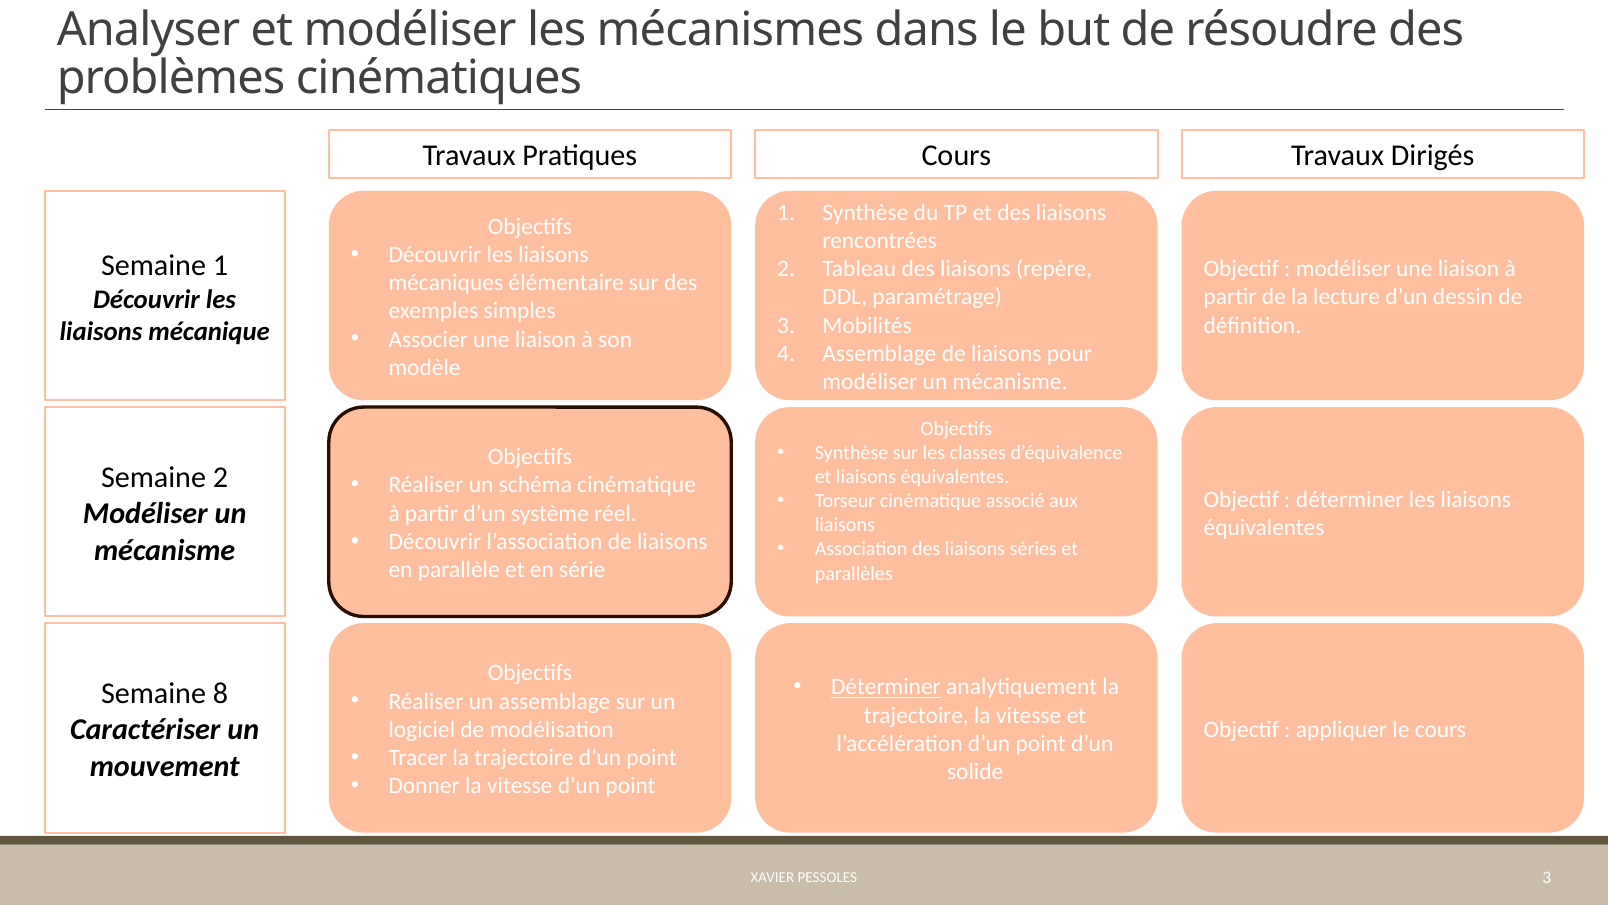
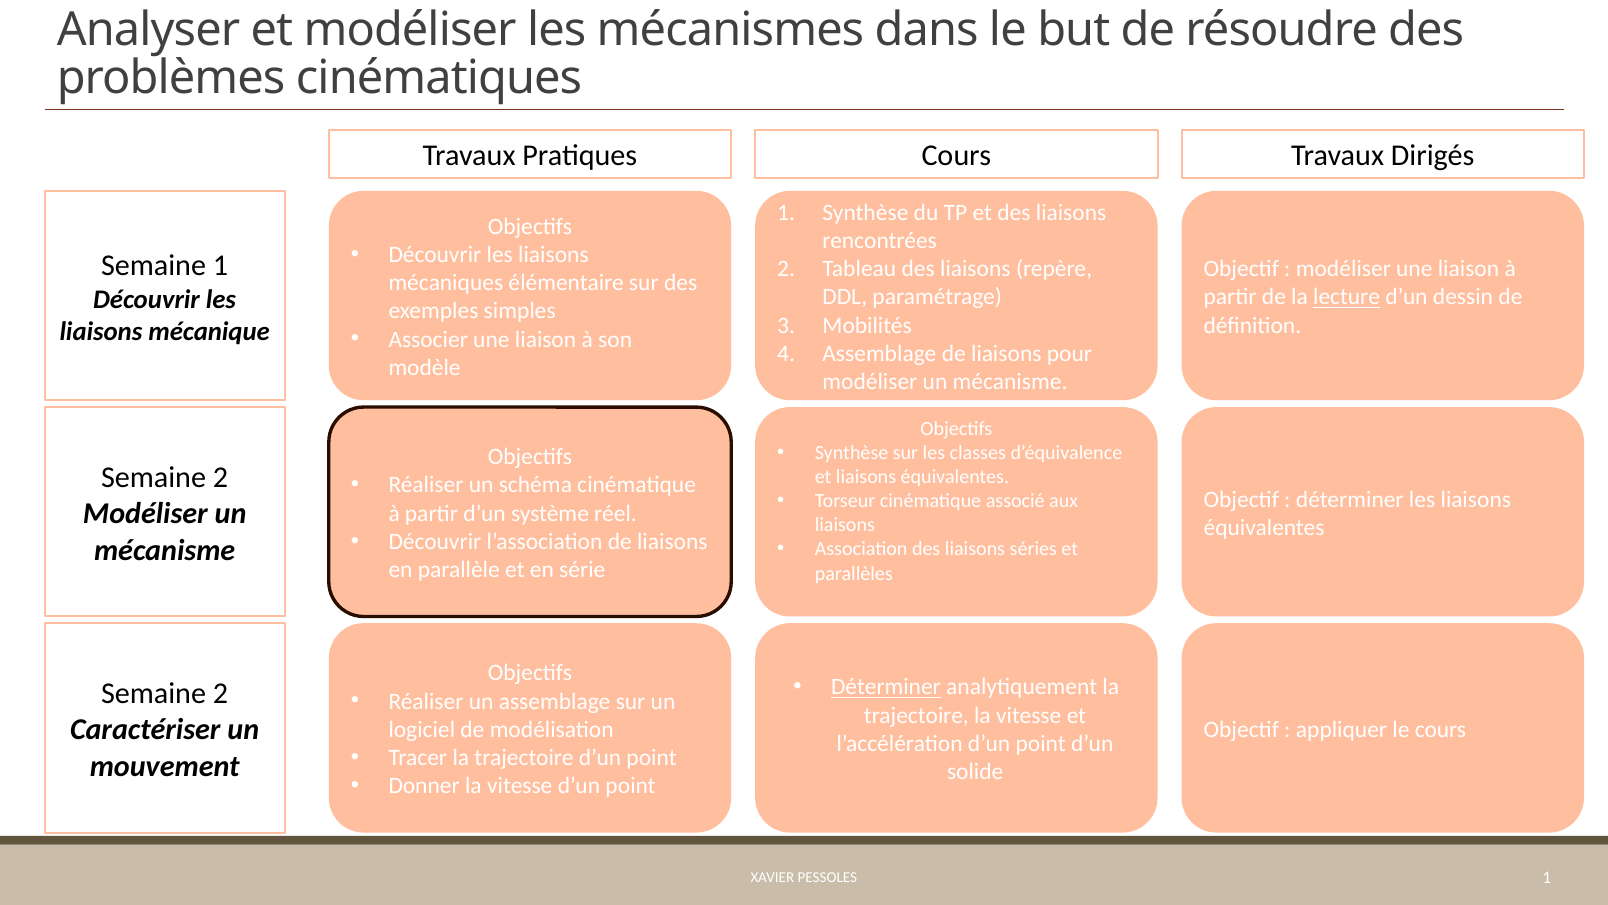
lecture underline: none -> present
8 at (221, 693): 8 -> 2
PESSOLES 3: 3 -> 1
